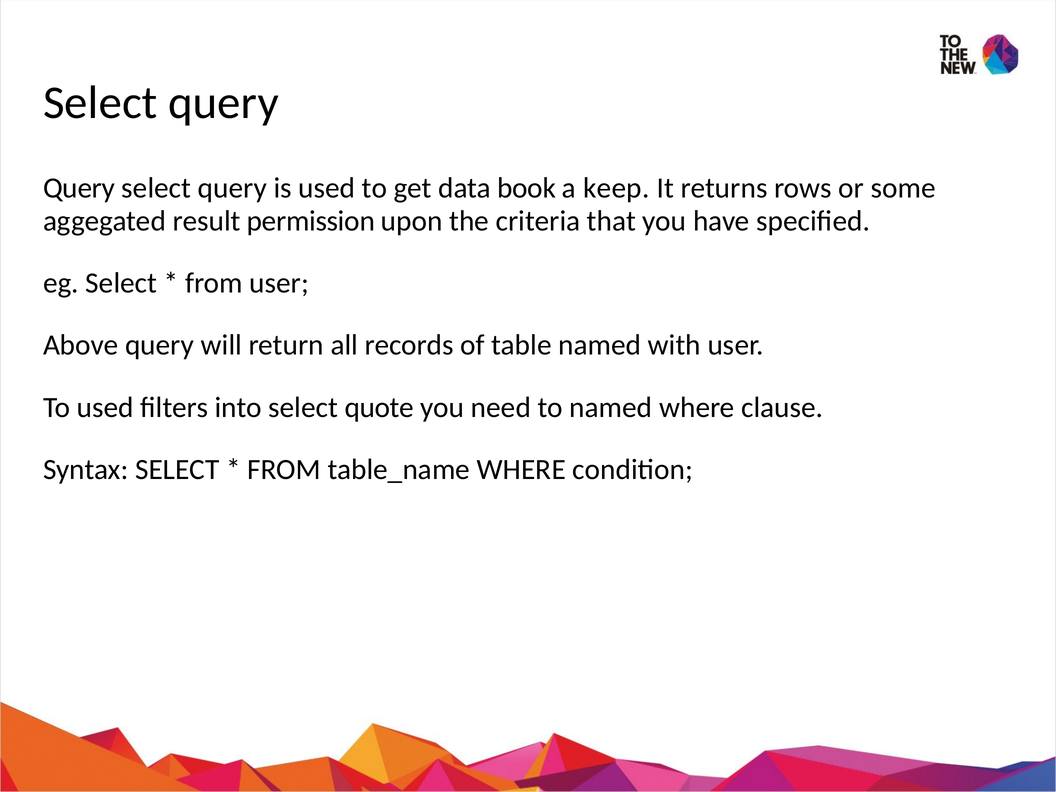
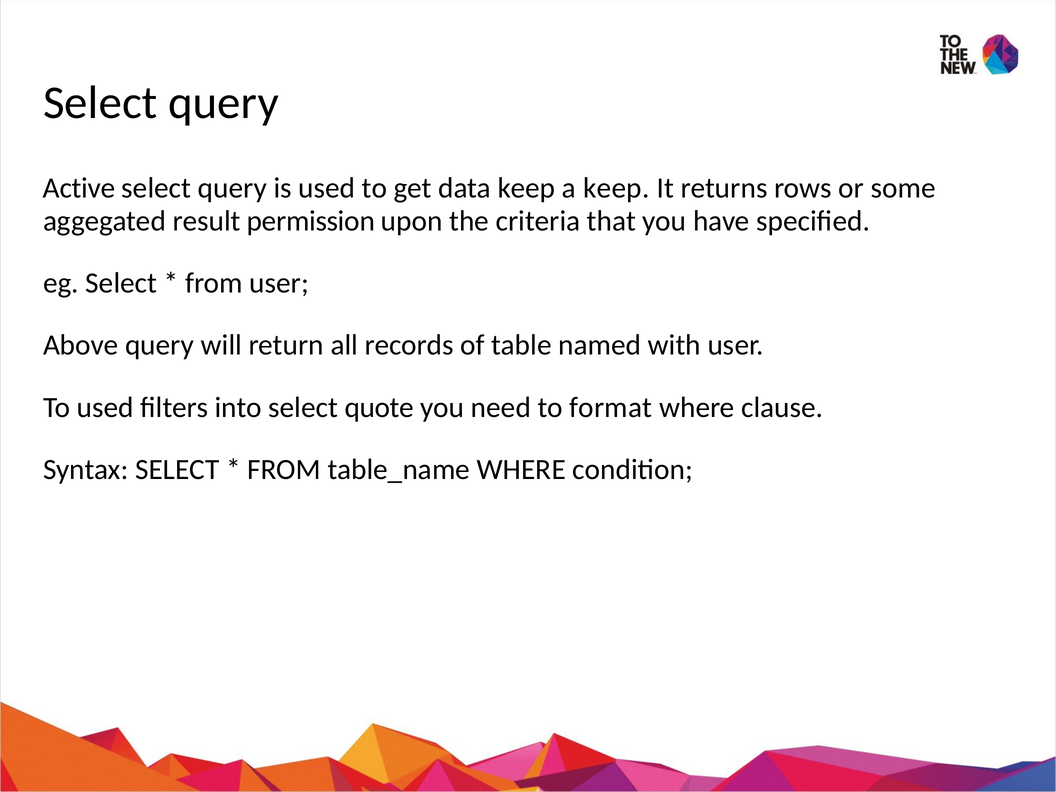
Query at (79, 188): Query -> Active
data book: book -> keep
to named: named -> format
